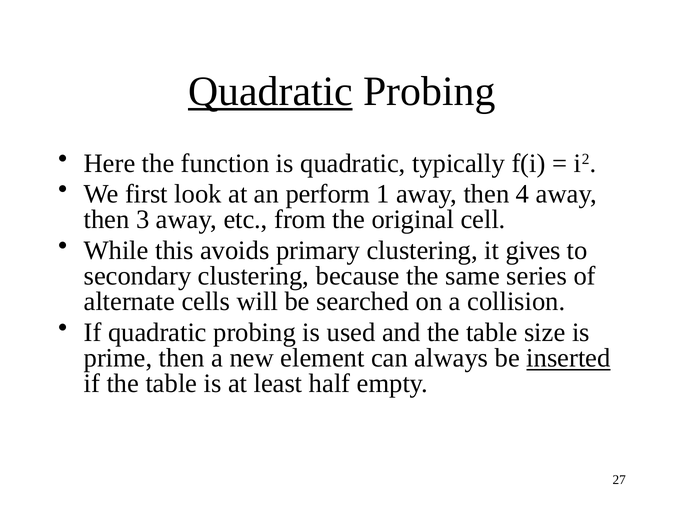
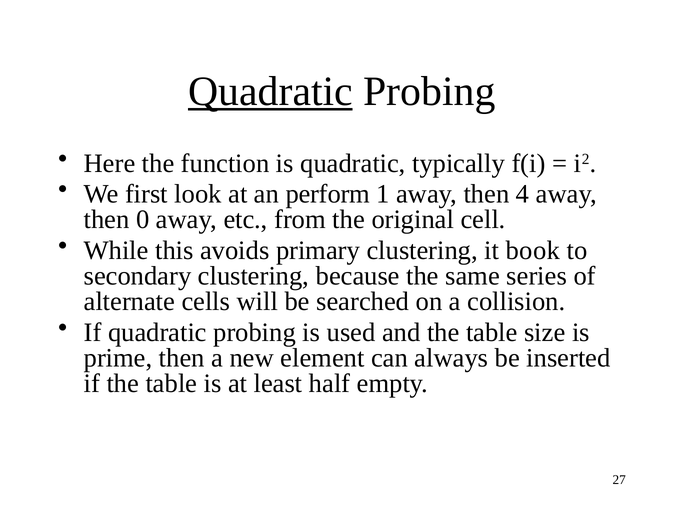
3: 3 -> 0
gives: gives -> book
inserted underline: present -> none
